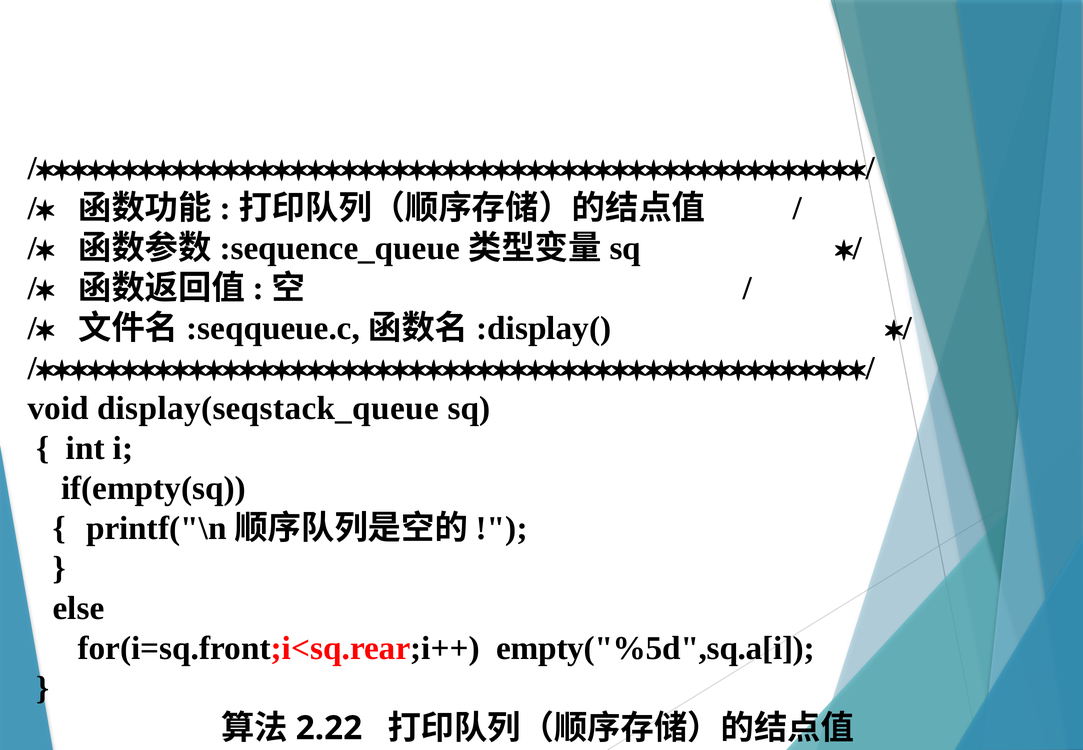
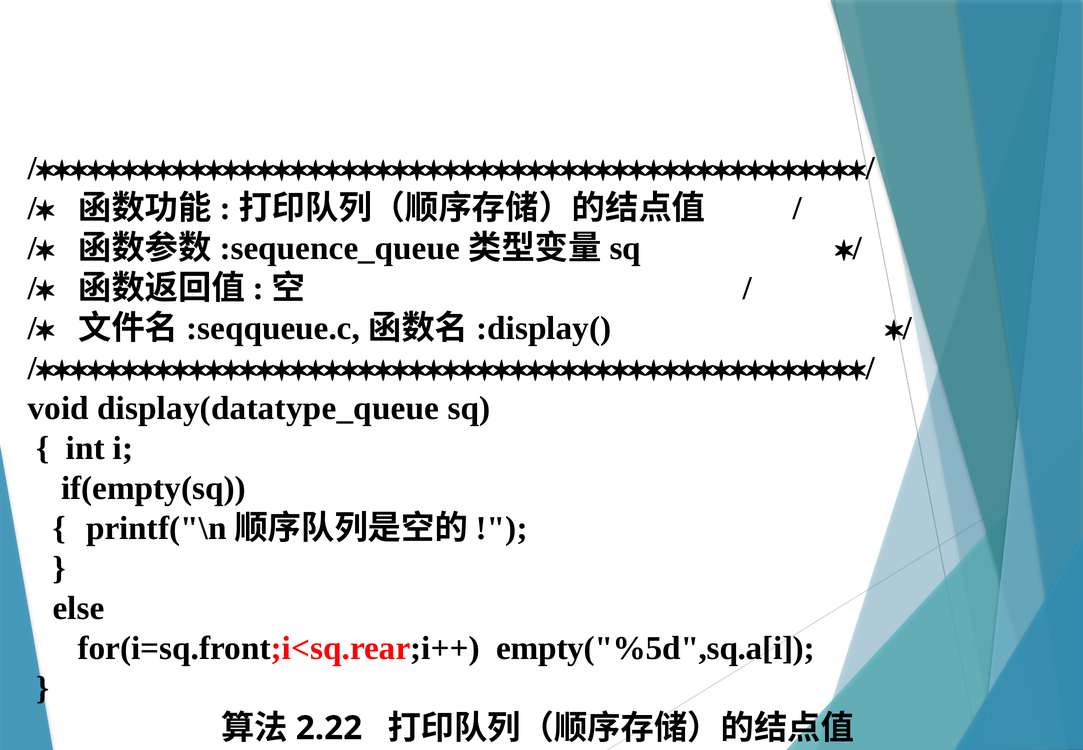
display(seqstack_queue: display(seqstack_queue -> display(datatype_queue
